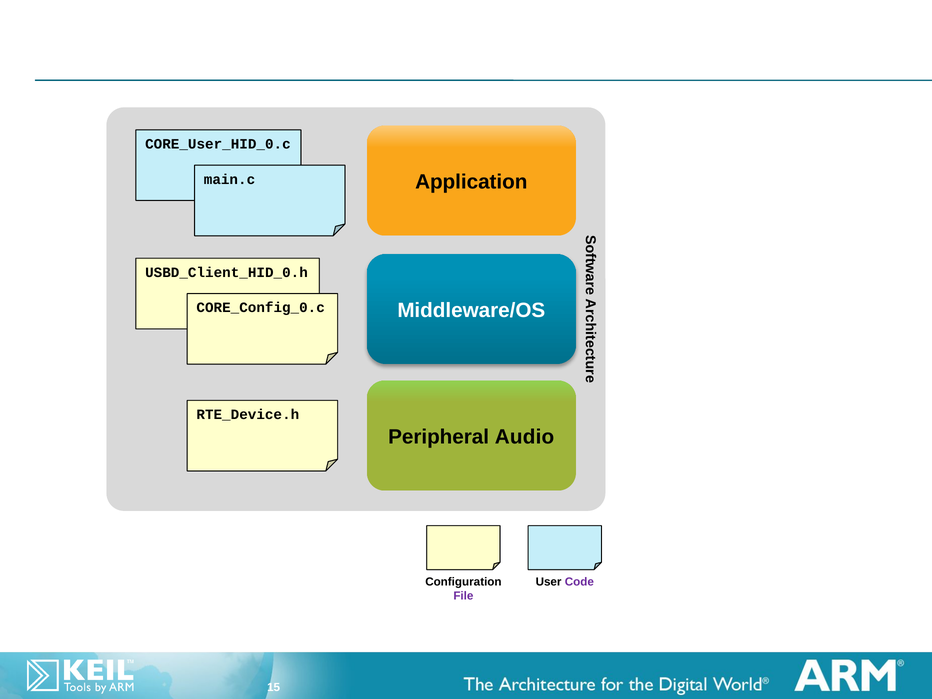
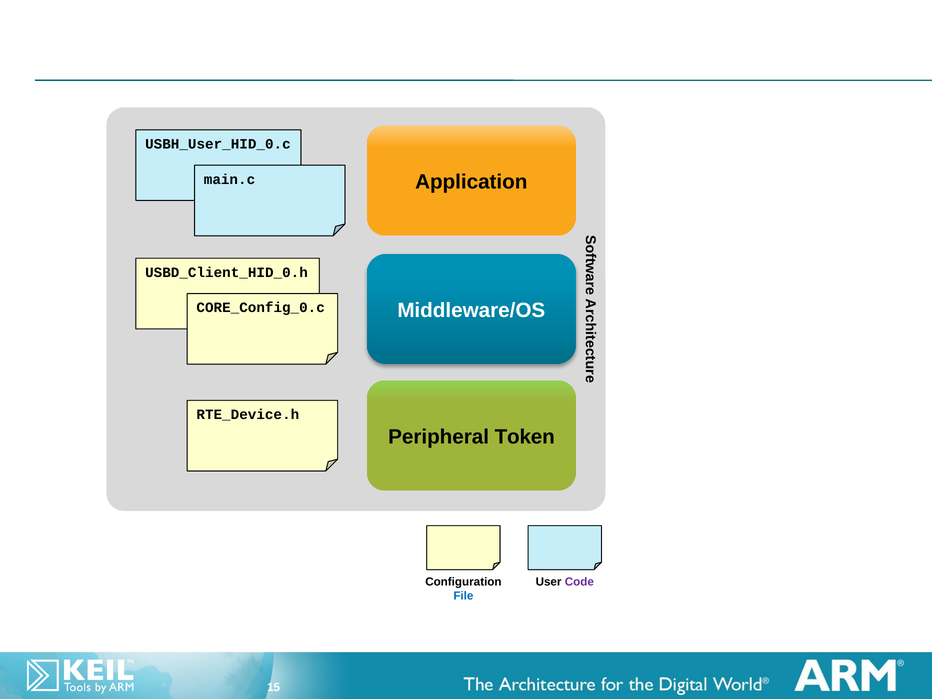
CORE_User_HID_0.c: CORE_User_HID_0.c -> USBH_User_HID_0.c
Audio: Audio -> Token
File colour: purple -> blue
